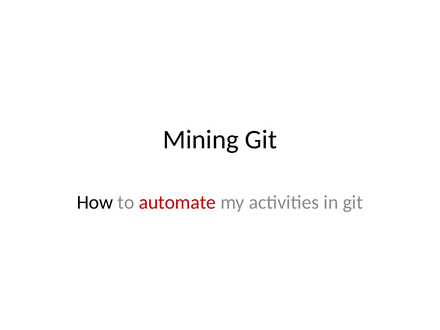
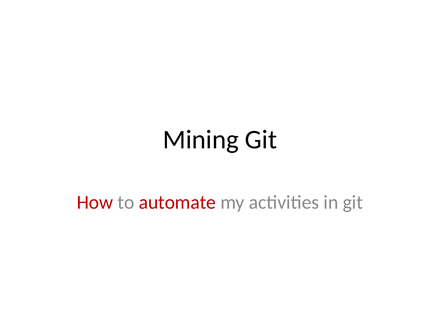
How colour: black -> red
